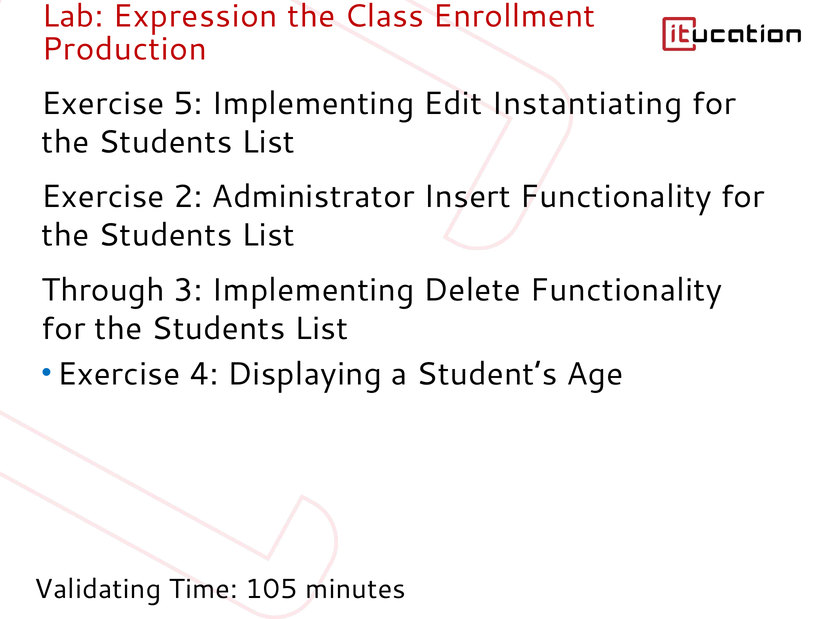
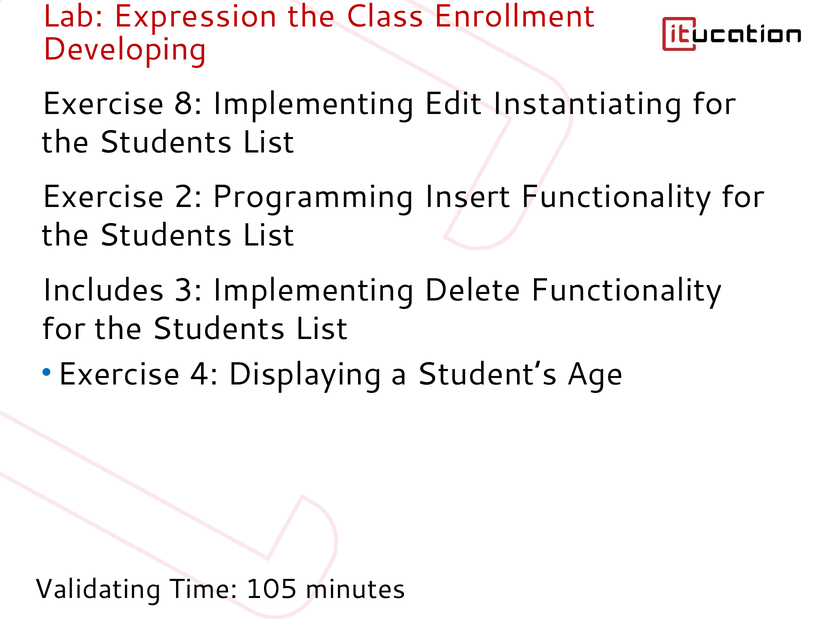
Production: Production -> Developing
5: 5 -> 8
Administrator: Administrator -> Programming
Through: Through -> Includes
